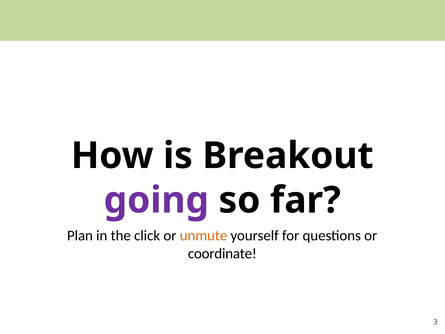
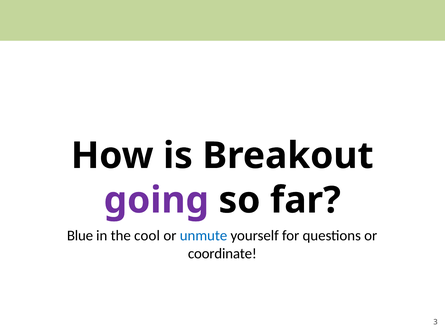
Plan: Plan -> Blue
click: click -> cool
unmute colour: orange -> blue
